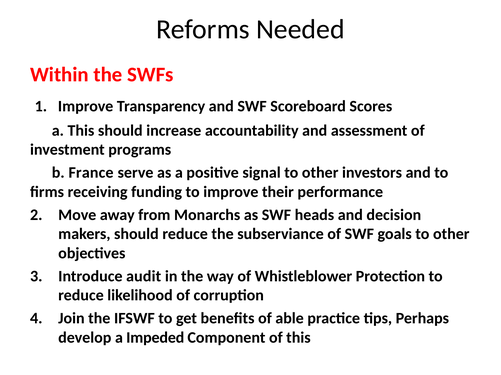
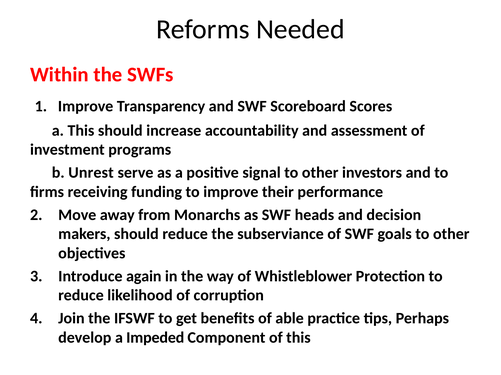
France: France -> Unrest
audit: audit -> again
